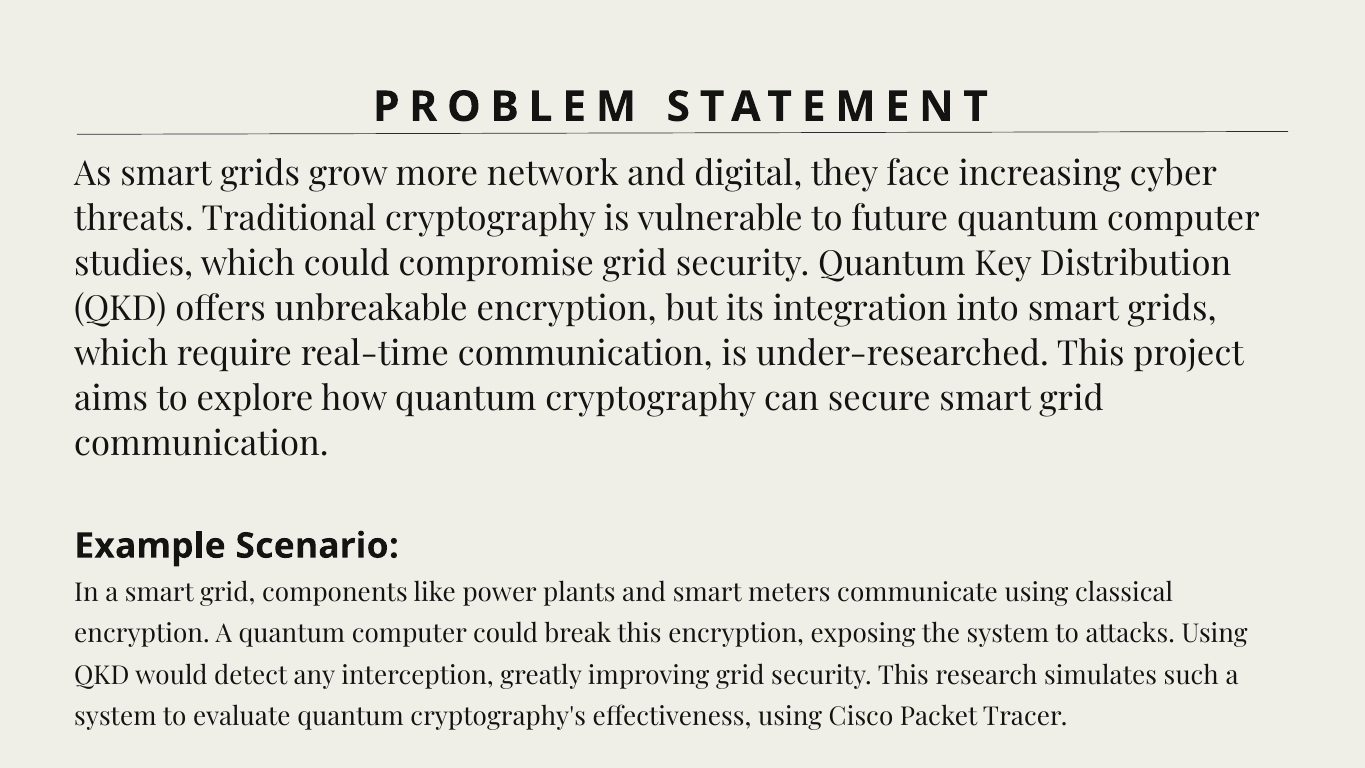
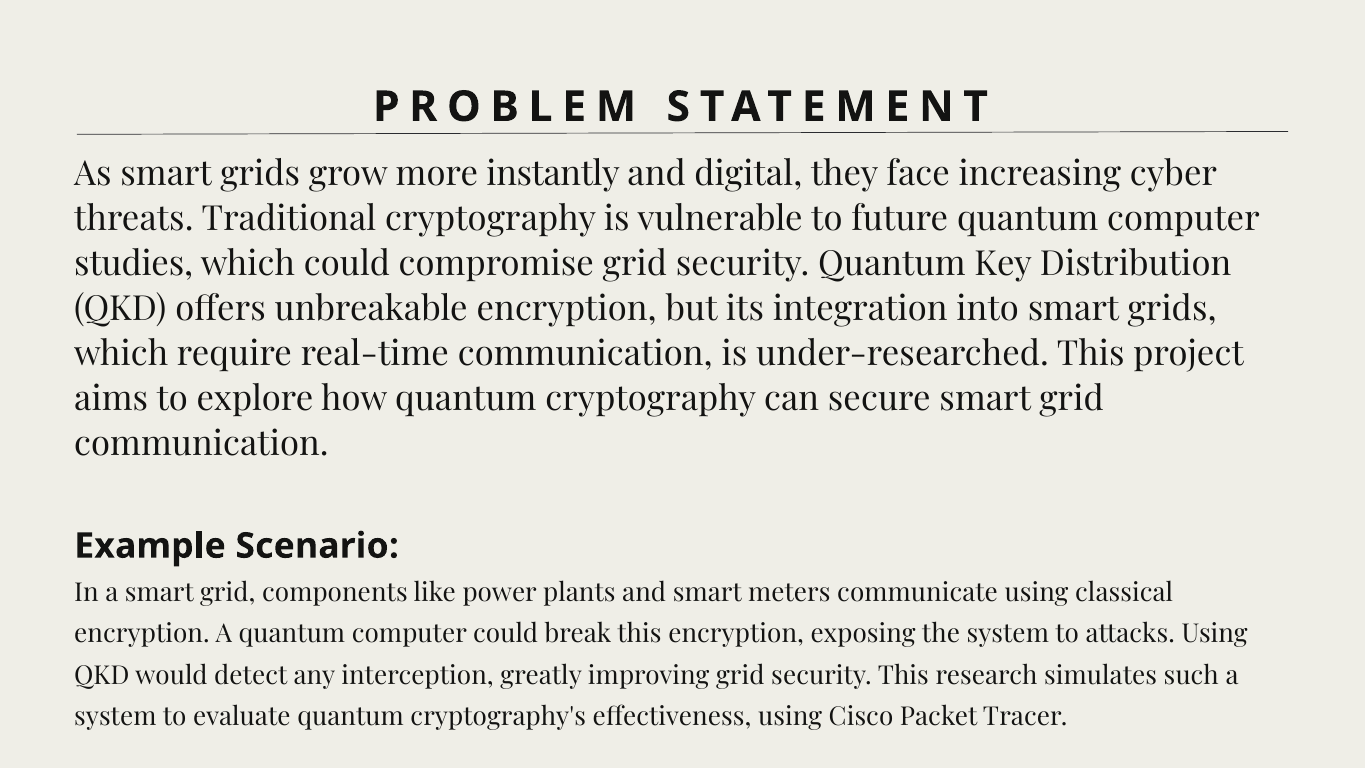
network: network -> instantly
